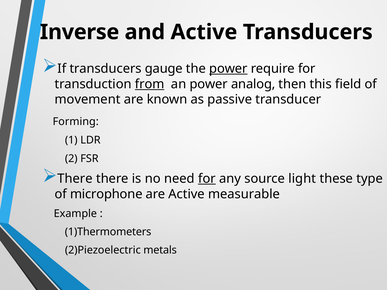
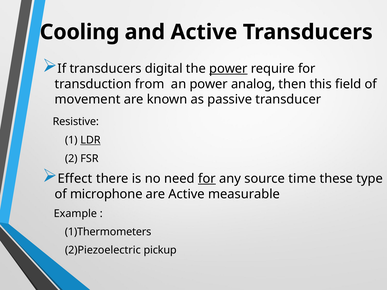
Inverse: Inverse -> Cooling
gauge: gauge -> digital
from underline: present -> none
Forming: Forming -> Resistive
LDR underline: none -> present
There at (75, 179): There -> Effect
light: light -> time
metals: metals -> pickup
